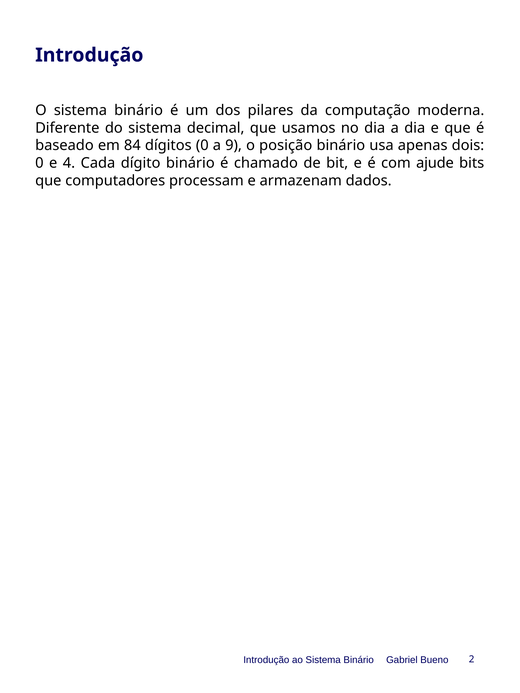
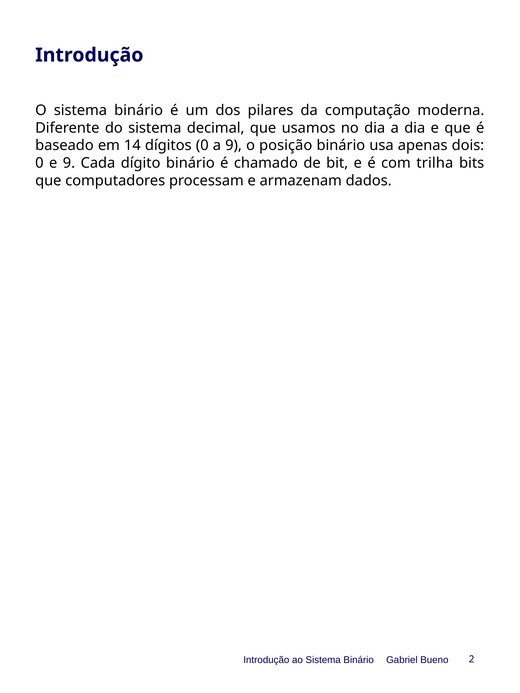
84: 84 -> 14
e 4: 4 -> 9
ajude: ajude -> trilha
